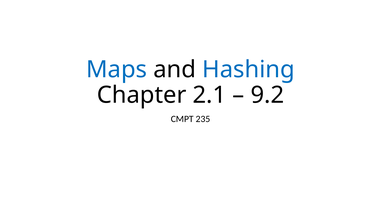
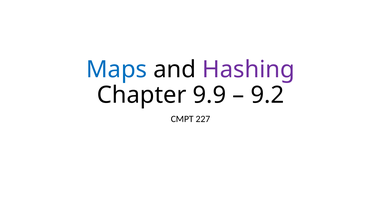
Hashing colour: blue -> purple
2.1: 2.1 -> 9.9
235: 235 -> 227
